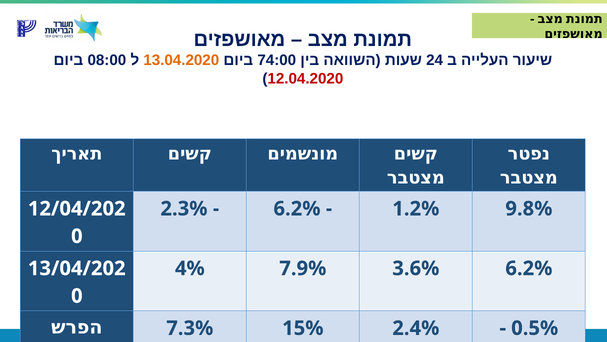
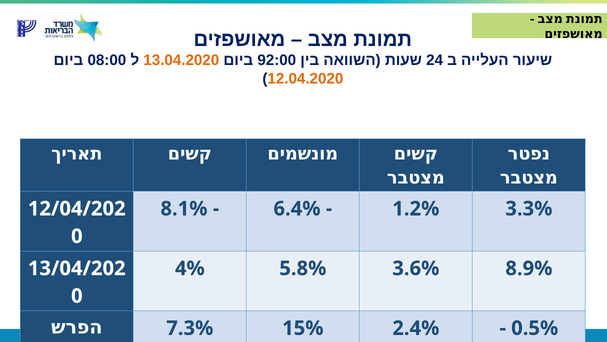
74:00: 74:00 -> 92:00
12.04.2020 colour: red -> orange
2.3%: 2.3% -> 8.1%
6.2% at (297, 208): 6.2% -> 6.4%
9.8%: 9.8% -> 3.3%
7.9%: 7.9% -> 5.8%
3.6% 6.2%: 6.2% -> 8.9%
